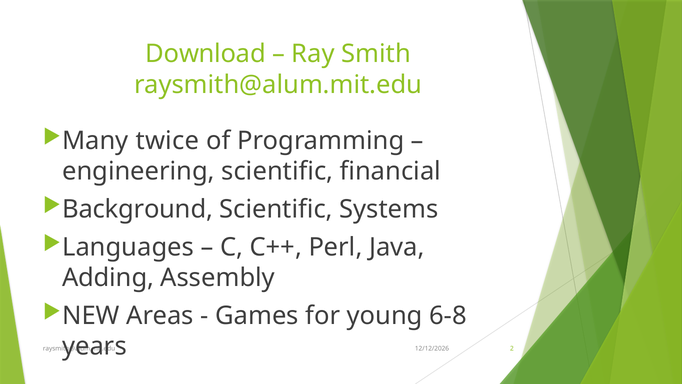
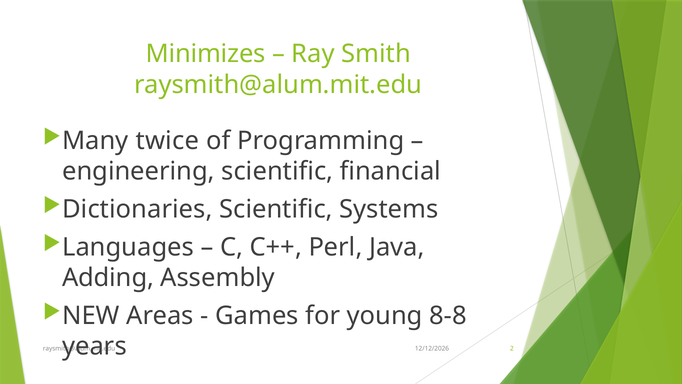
Download: Download -> Minimizes
Background: Background -> Dictionaries
6-8: 6-8 -> 8-8
